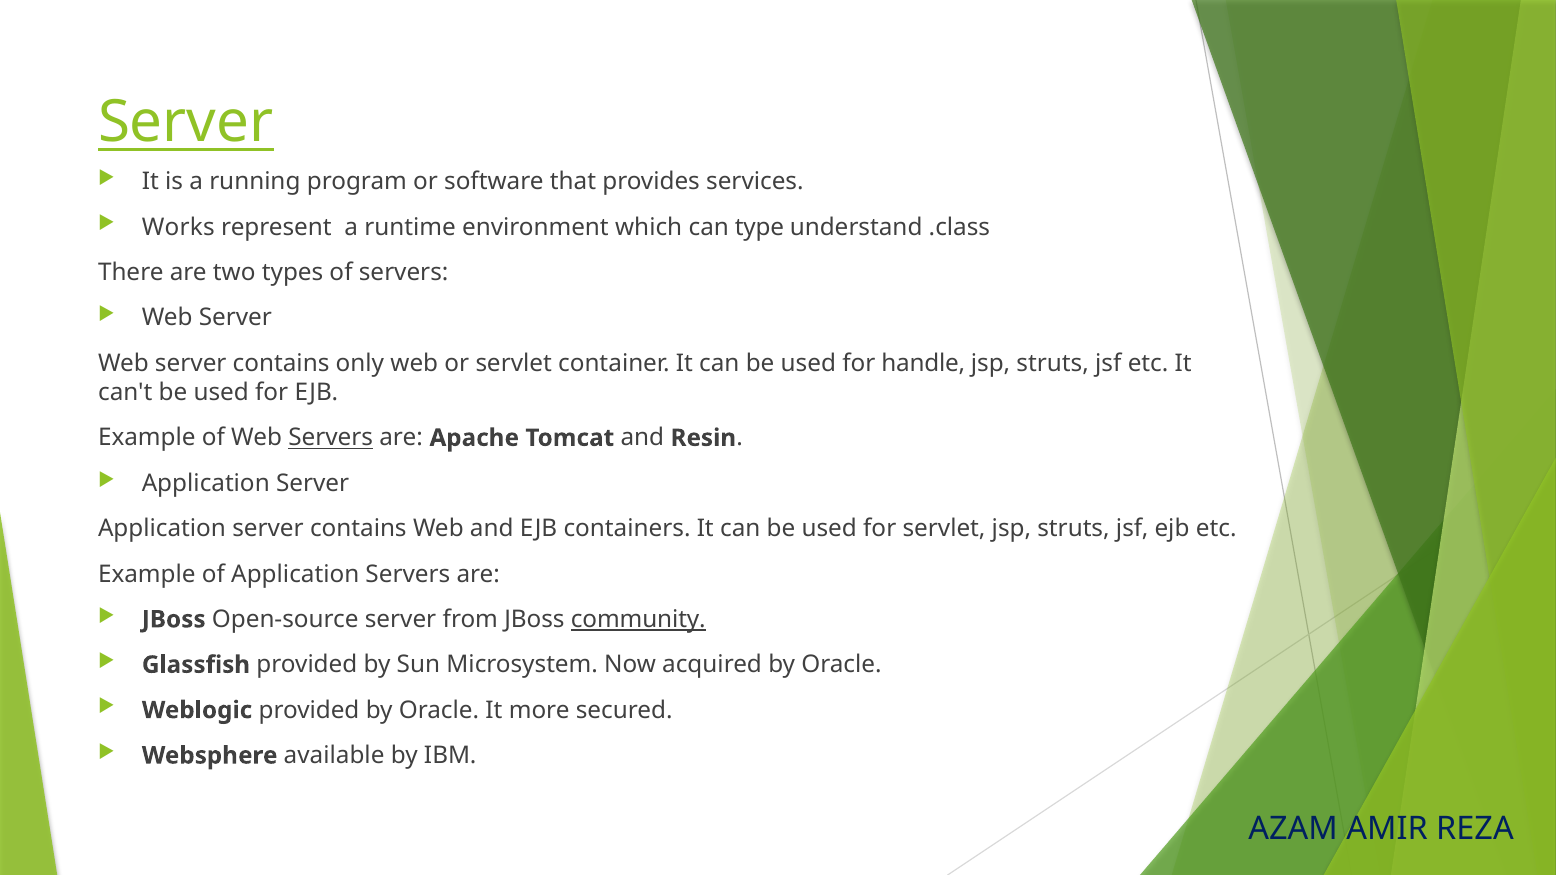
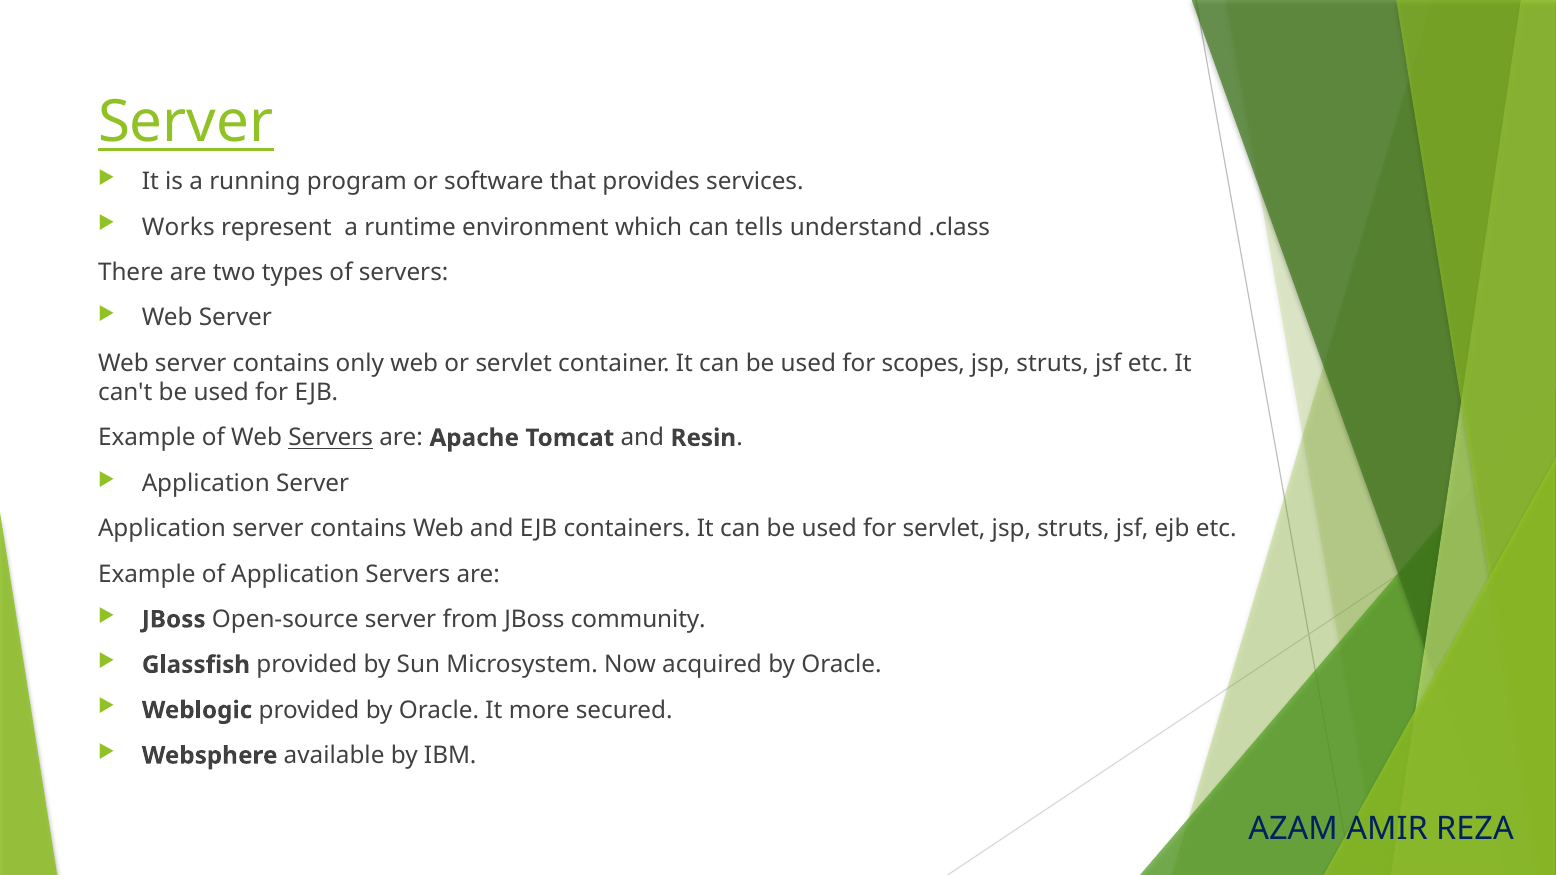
type: type -> tells
handle: handle -> scopes
community underline: present -> none
